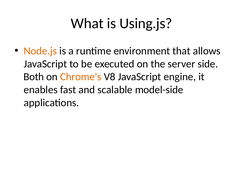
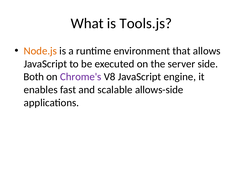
Using.js: Using.js -> Tools.js
Chrome's colour: orange -> purple
model-side: model-side -> allows-side
